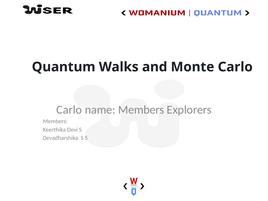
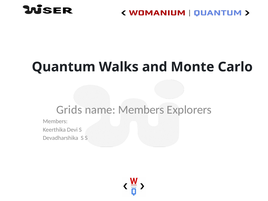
Carlo at (69, 110): Carlo -> Grids
